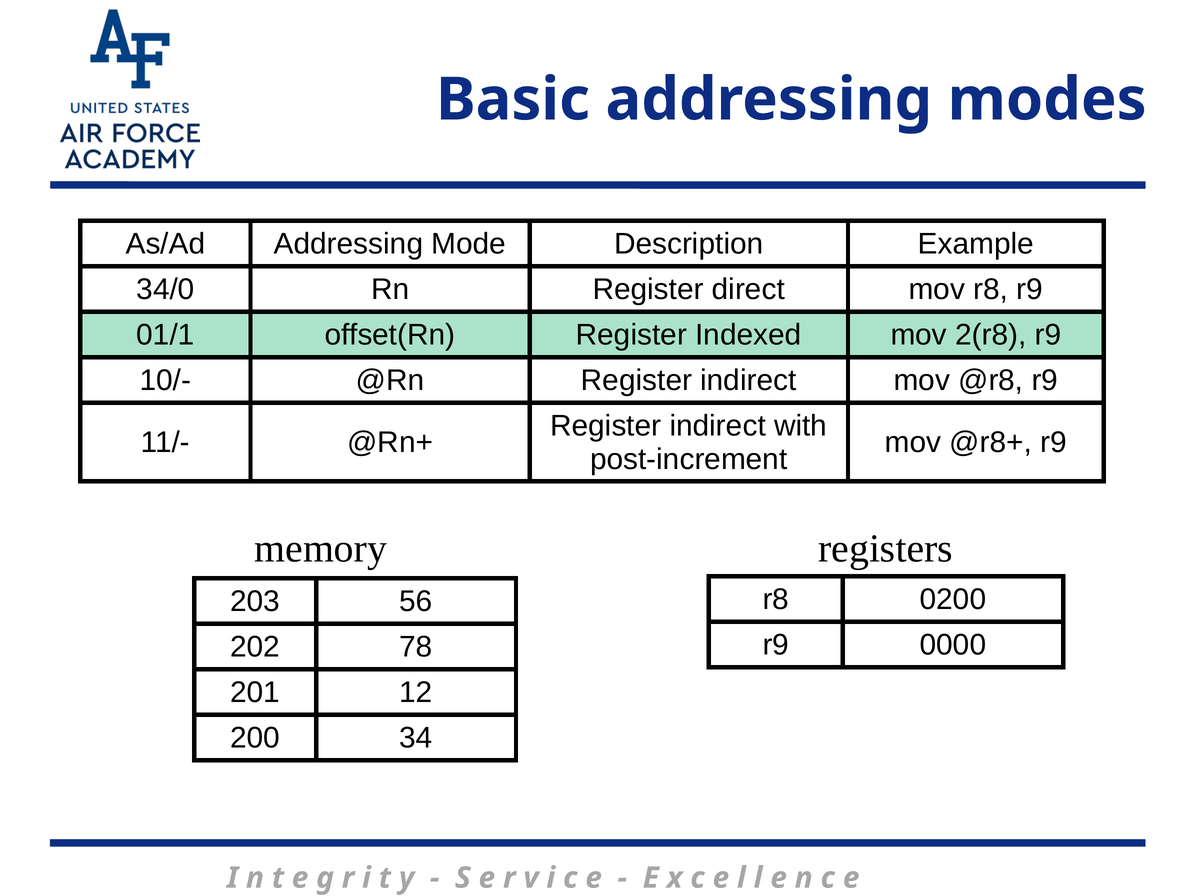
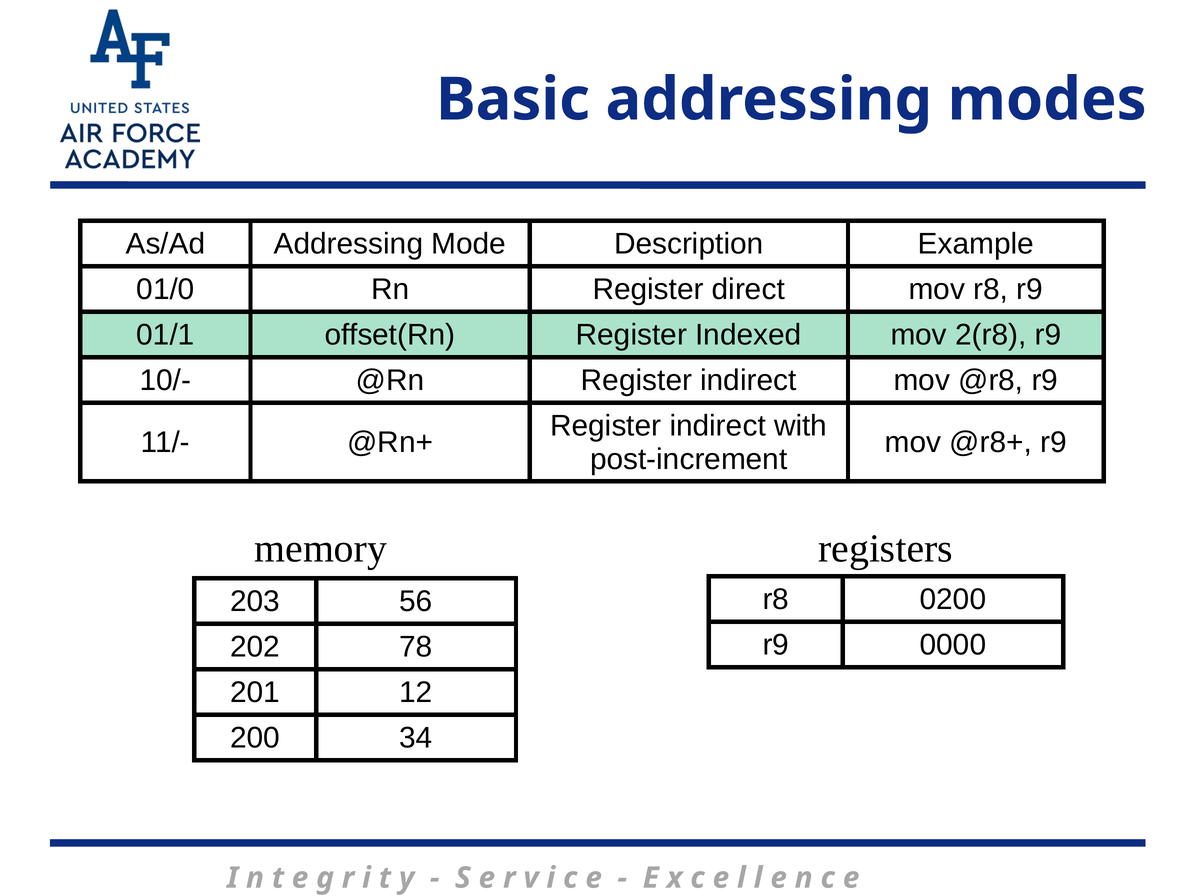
34/0: 34/0 -> 01/0
